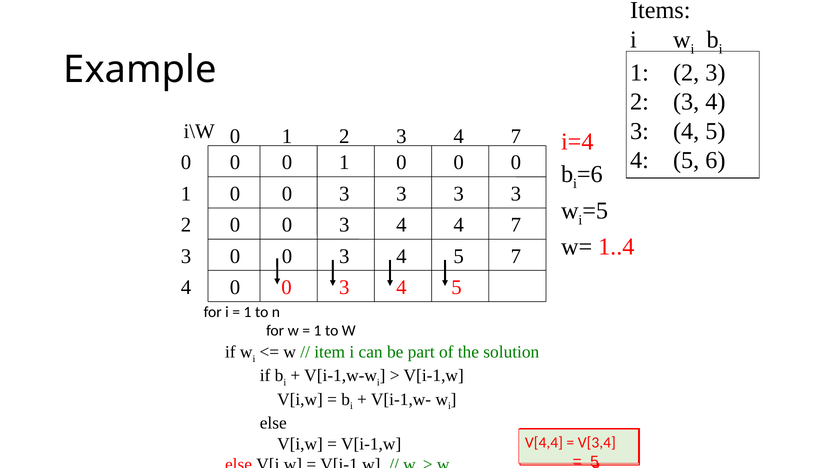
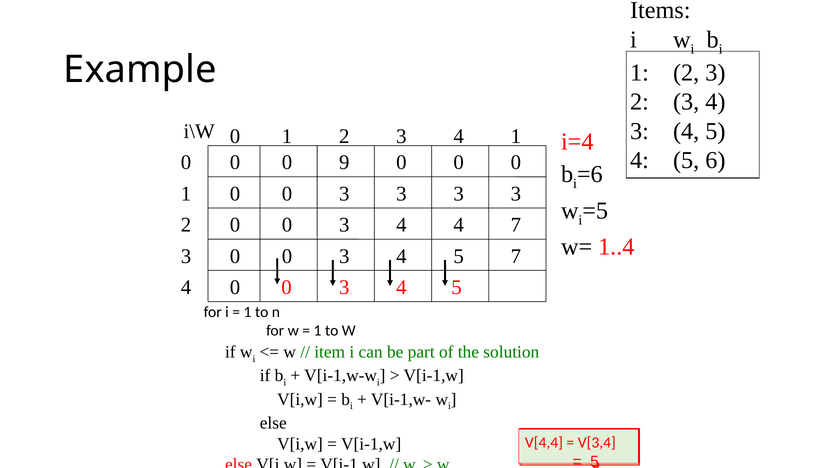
4 7: 7 -> 1
1 at (344, 163): 1 -> 9
